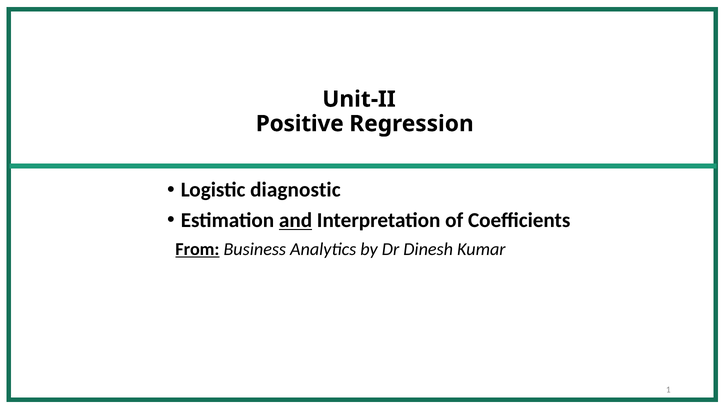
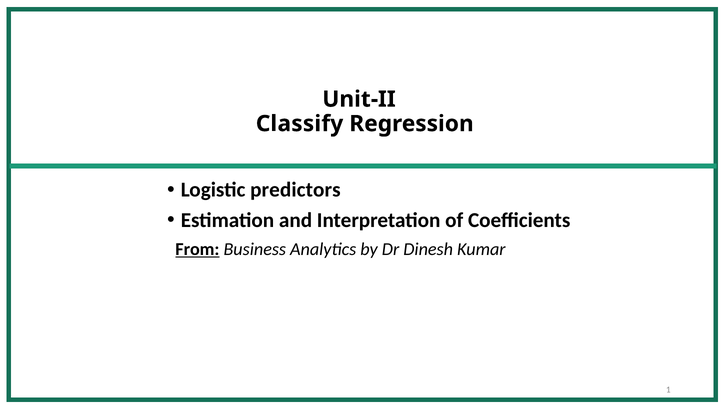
Positive: Positive -> Classify
diagnostic: diagnostic -> predictors
and underline: present -> none
